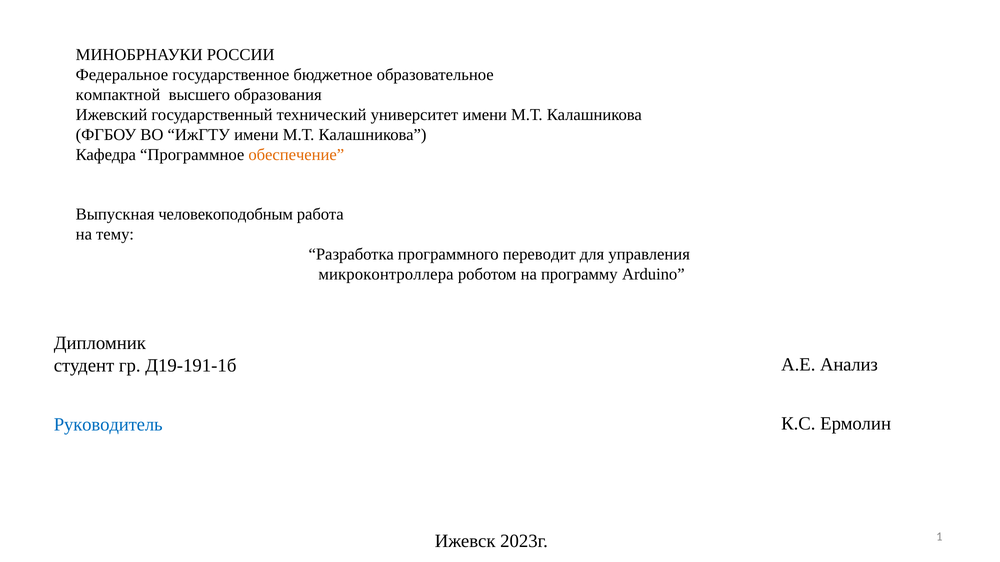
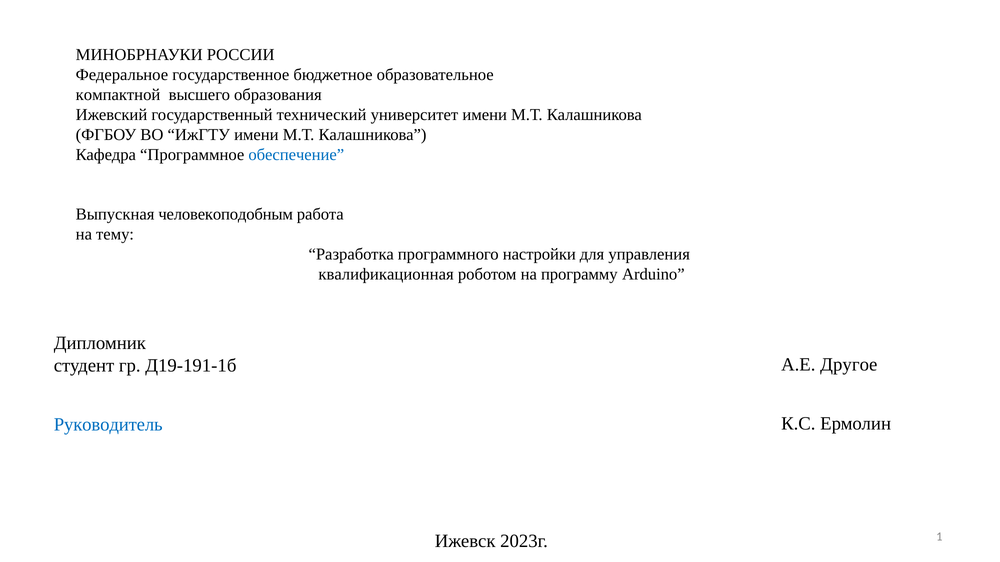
обеспечение colour: orange -> blue
переводит: переводит -> настройки
микроконтроллера: микроконтроллера -> квалификационная
Анализ: Анализ -> Другое
